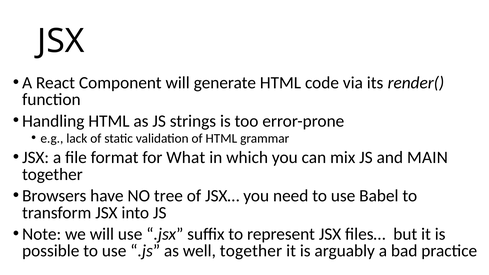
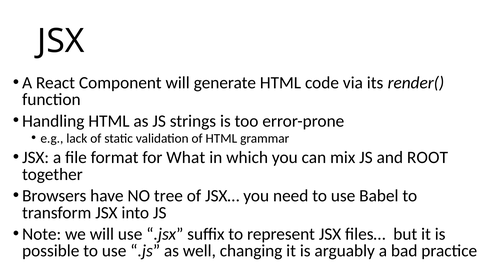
MAIN: MAIN -> ROOT
well together: together -> changing
